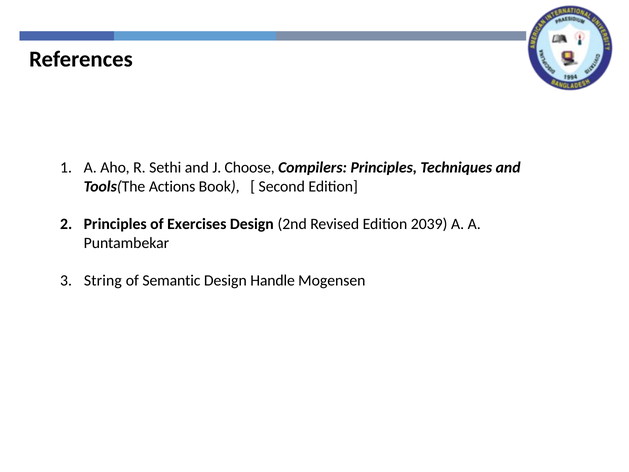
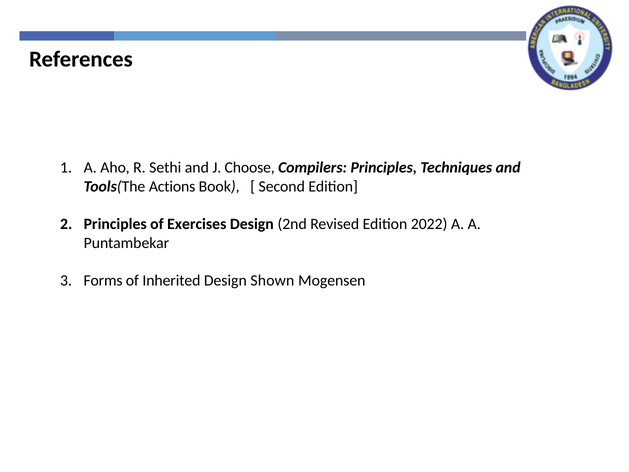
2039: 2039 -> 2022
String: String -> Forms
Semantic: Semantic -> Inherited
Handle: Handle -> Shown
